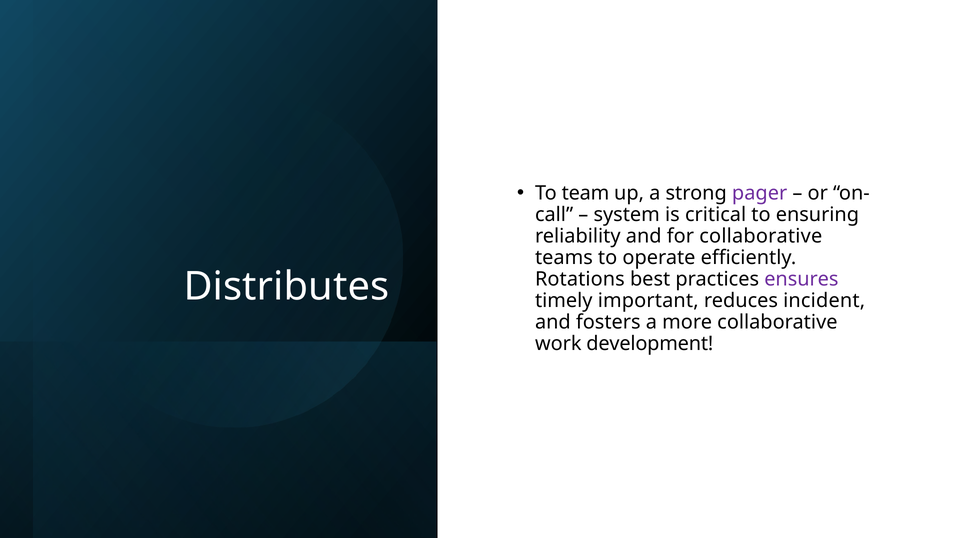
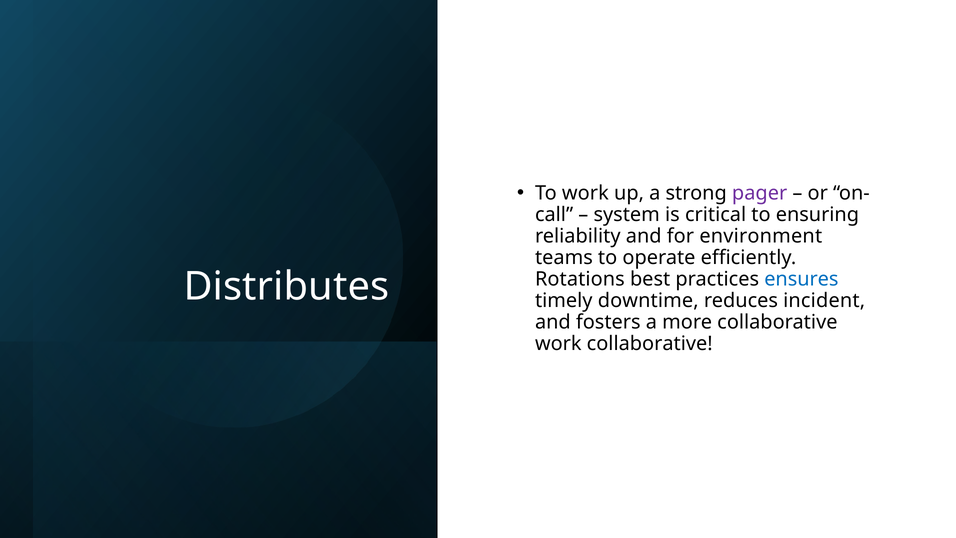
To team: team -> work
for collaborative: collaborative -> environment
ensures colour: purple -> blue
important: important -> downtime
work development: development -> collaborative
